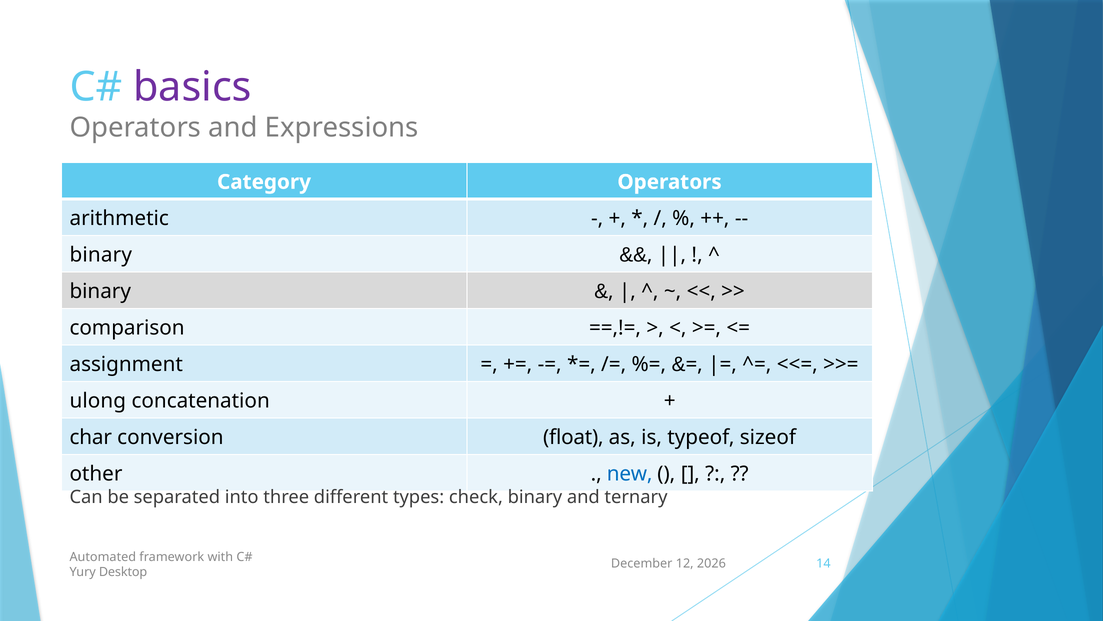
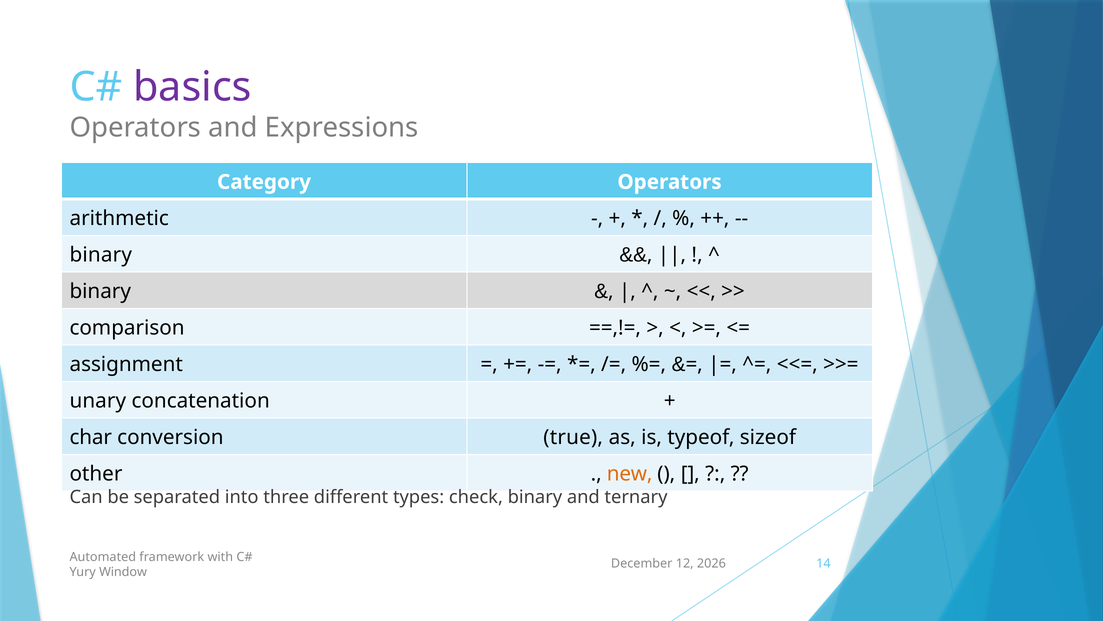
ulong: ulong -> unary
float: float -> true
new colour: blue -> orange
Desktop: Desktop -> Window
